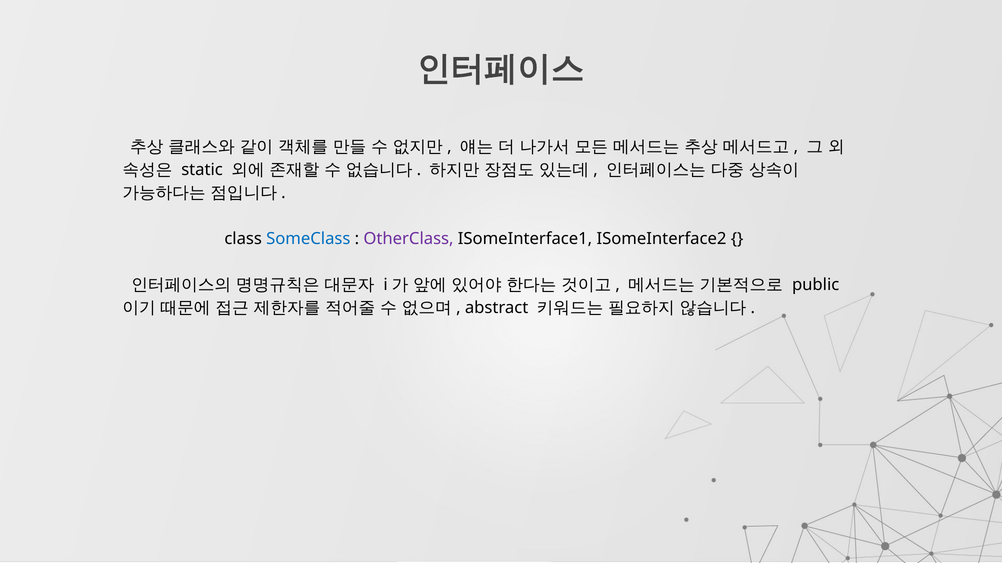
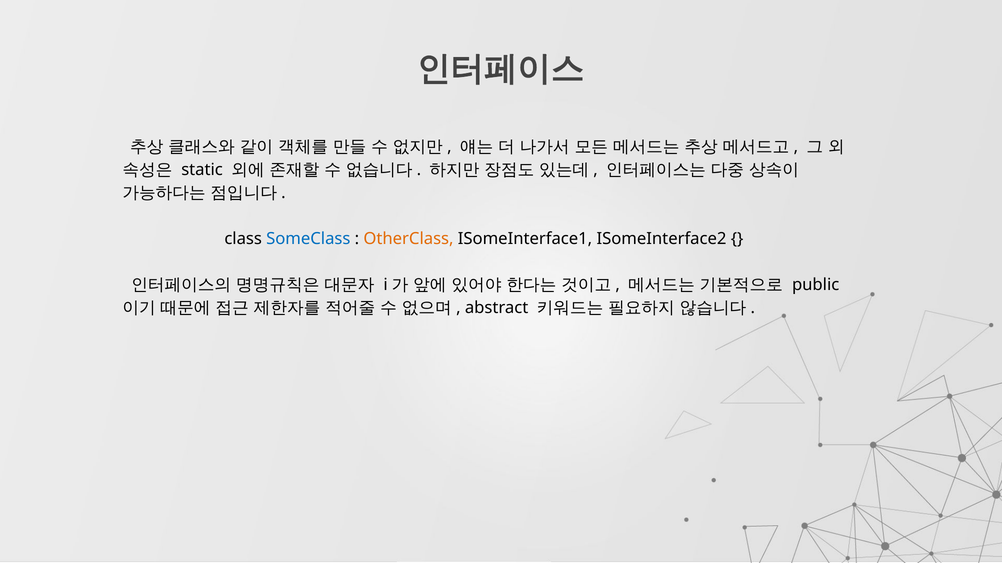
OtherClass colour: purple -> orange
